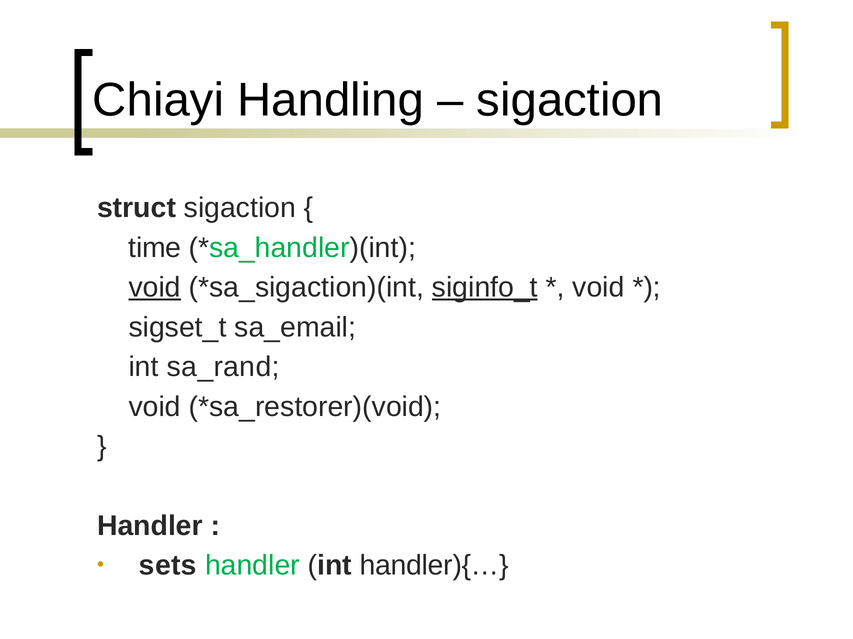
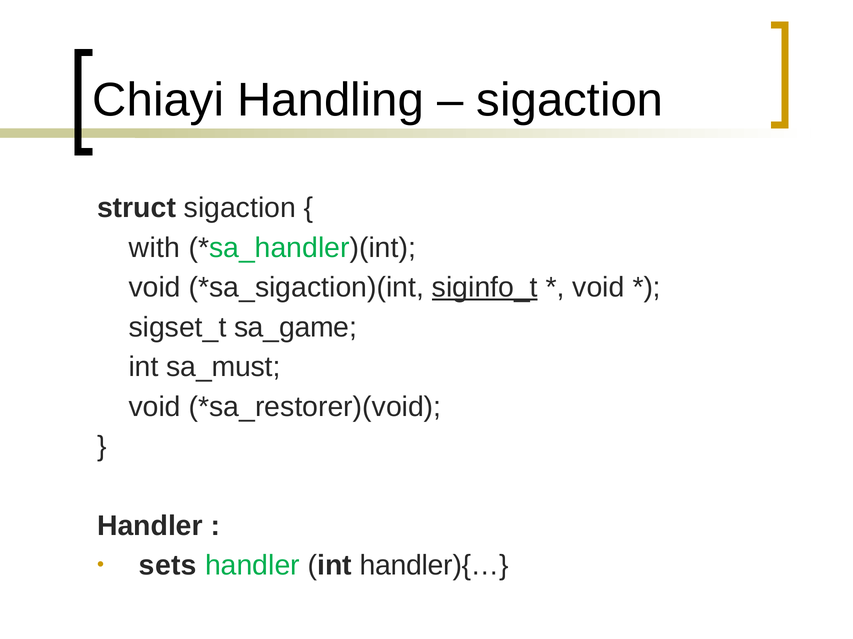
time: time -> with
void at (155, 288) underline: present -> none
sa_email: sa_email -> sa_game
sa_rand: sa_rand -> sa_must
